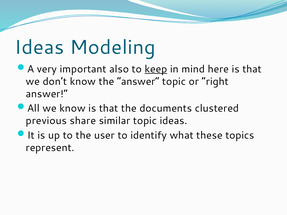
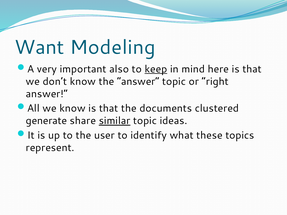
Ideas at (39, 47): Ideas -> Want
previous: previous -> generate
similar underline: none -> present
